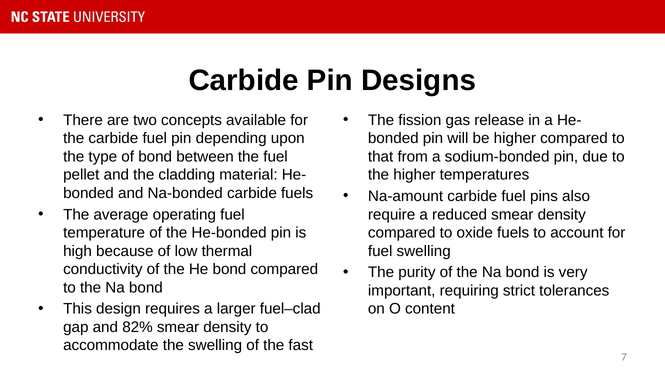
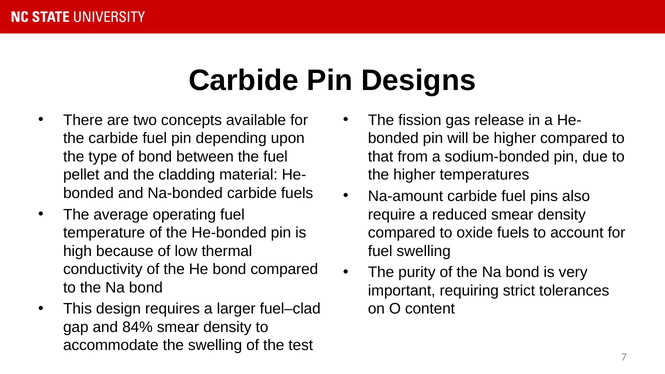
82%: 82% -> 84%
fast: fast -> test
